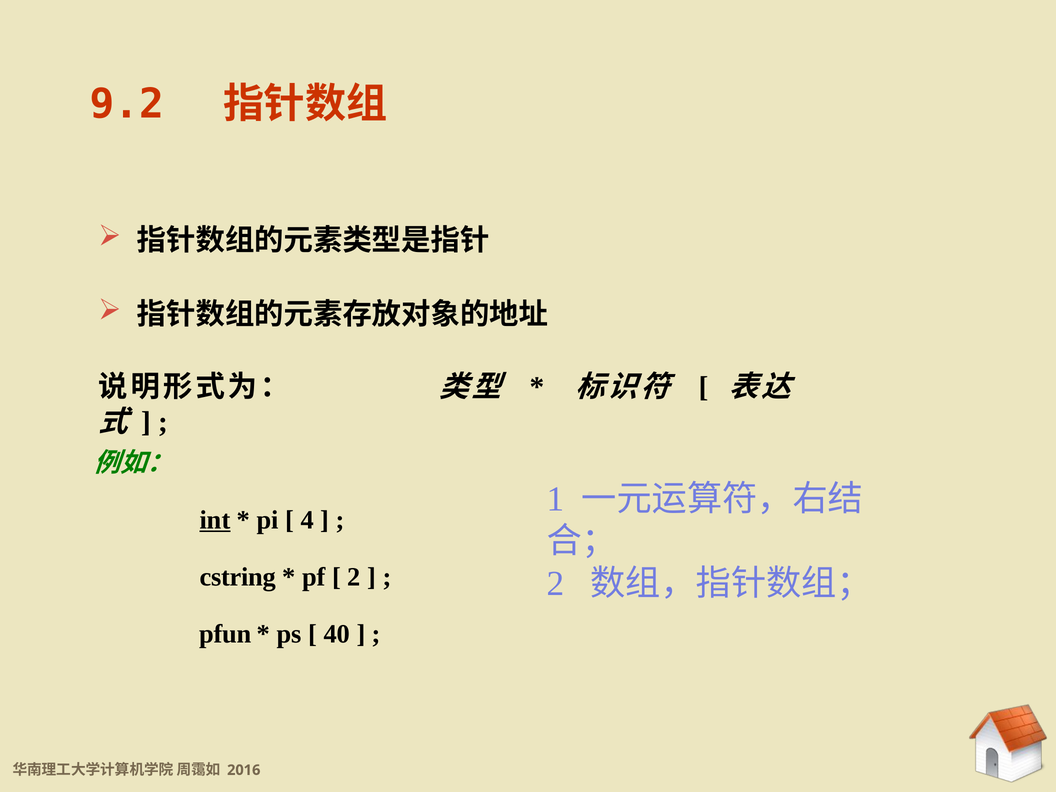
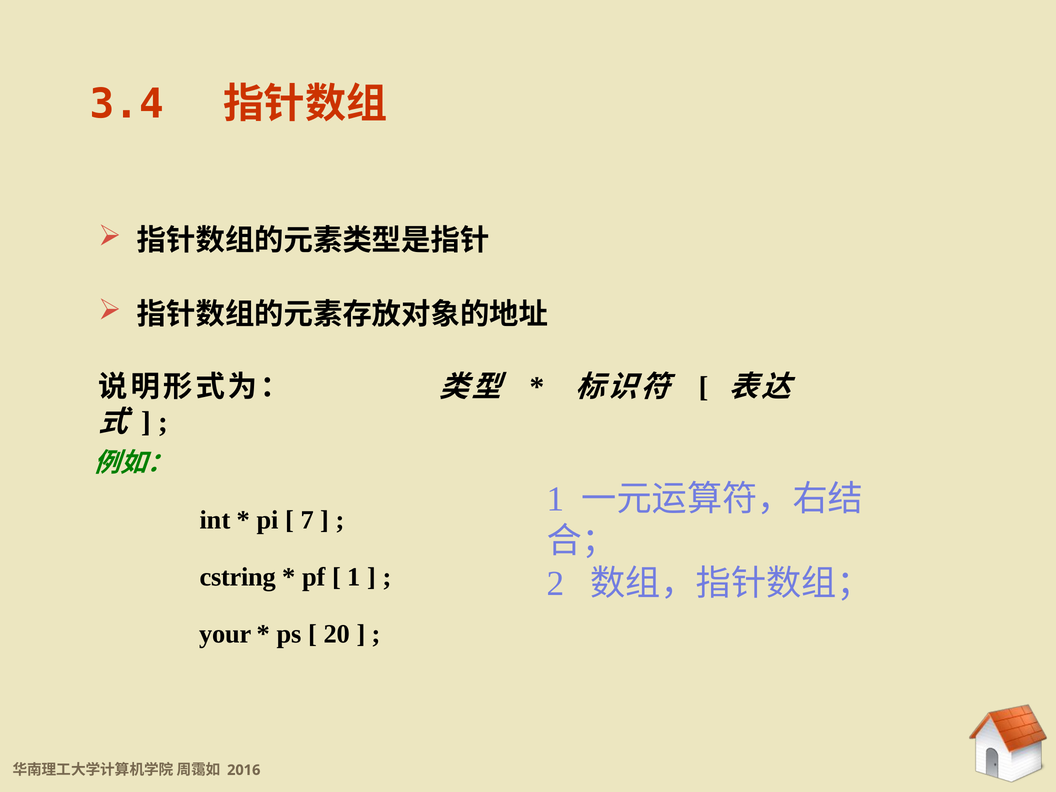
9.2: 9.2 -> 3.4
int underline: present -> none
4: 4 -> 7
2 at (354, 577): 2 -> 1
pfun: pfun -> your
40: 40 -> 20
